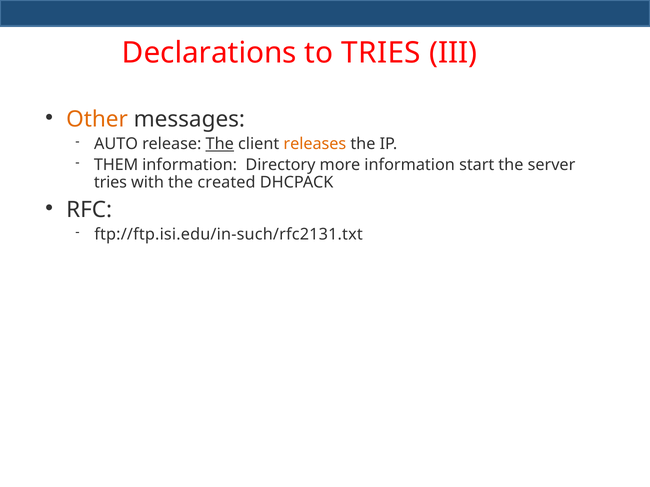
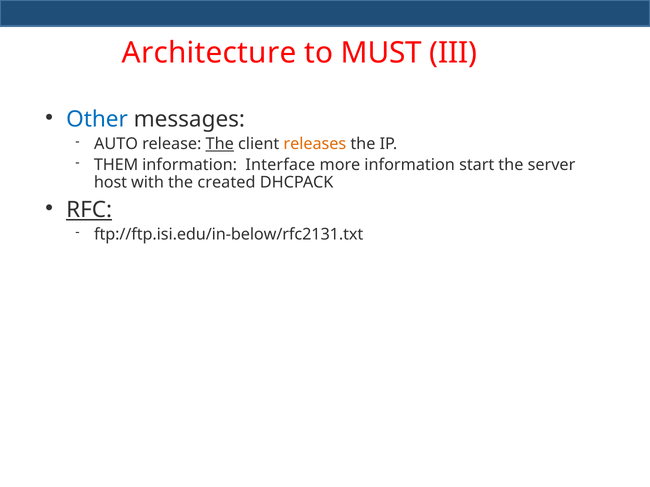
Declarations: Declarations -> Architecture
to TRIES: TRIES -> MUST
Other colour: orange -> blue
Directory: Directory -> Interface
tries at (110, 182): tries -> host
RFC underline: none -> present
ftp://ftp.isi.edu/in-such/rfc2131.txt: ftp://ftp.isi.edu/in-such/rfc2131.txt -> ftp://ftp.isi.edu/in-below/rfc2131.txt
